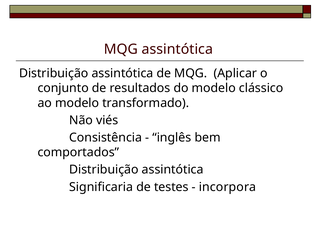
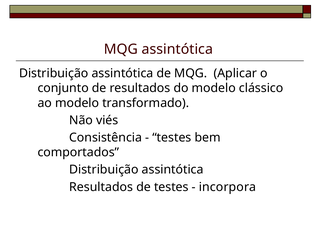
inglês at (172, 137): inglês -> testes
Significaria at (101, 187): Significaria -> Resultados
